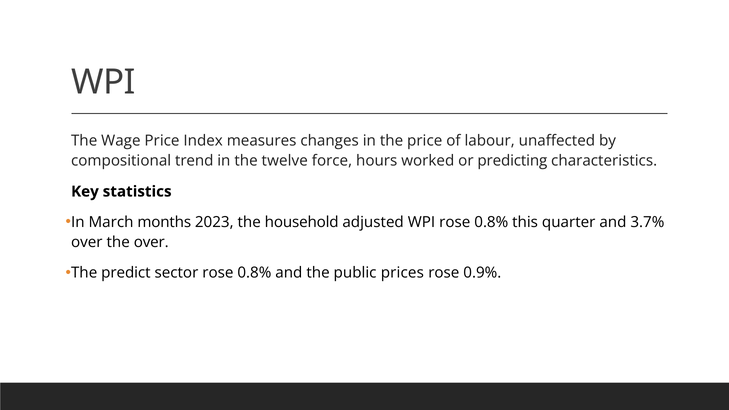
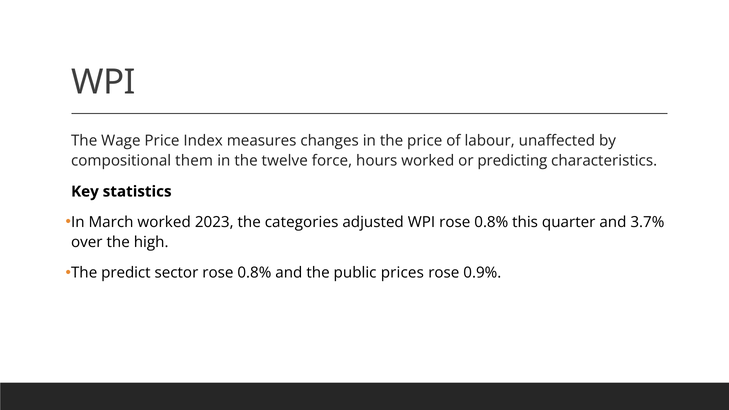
trend: trend -> them
March months: months -> worked
household: household -> categories
the over: over -> high
